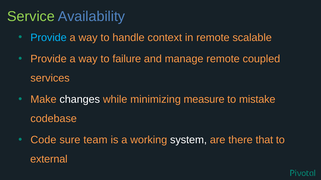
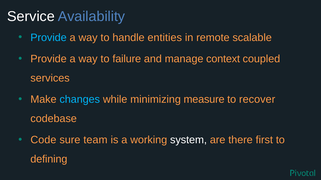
Service colour: light green -> white
context: context -> entities
manage remote: remote -> context
changes colour: white -> light blue
mistake: mistake -> recover
that: that -> first
external: external -> defining
